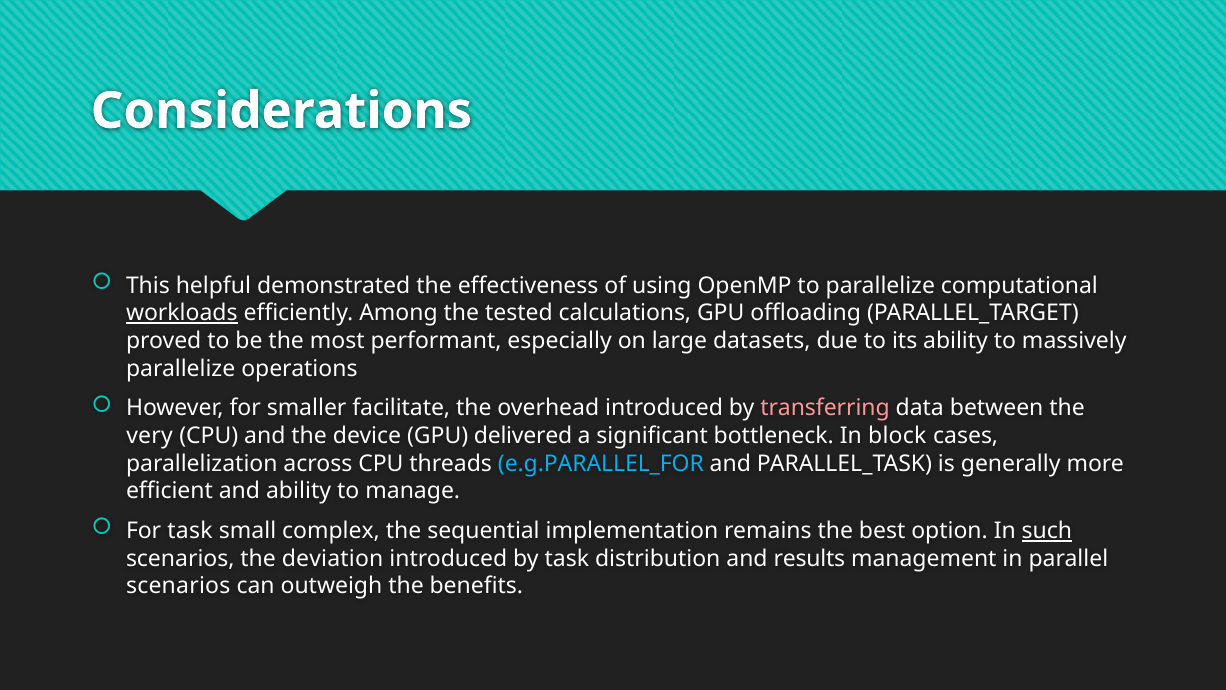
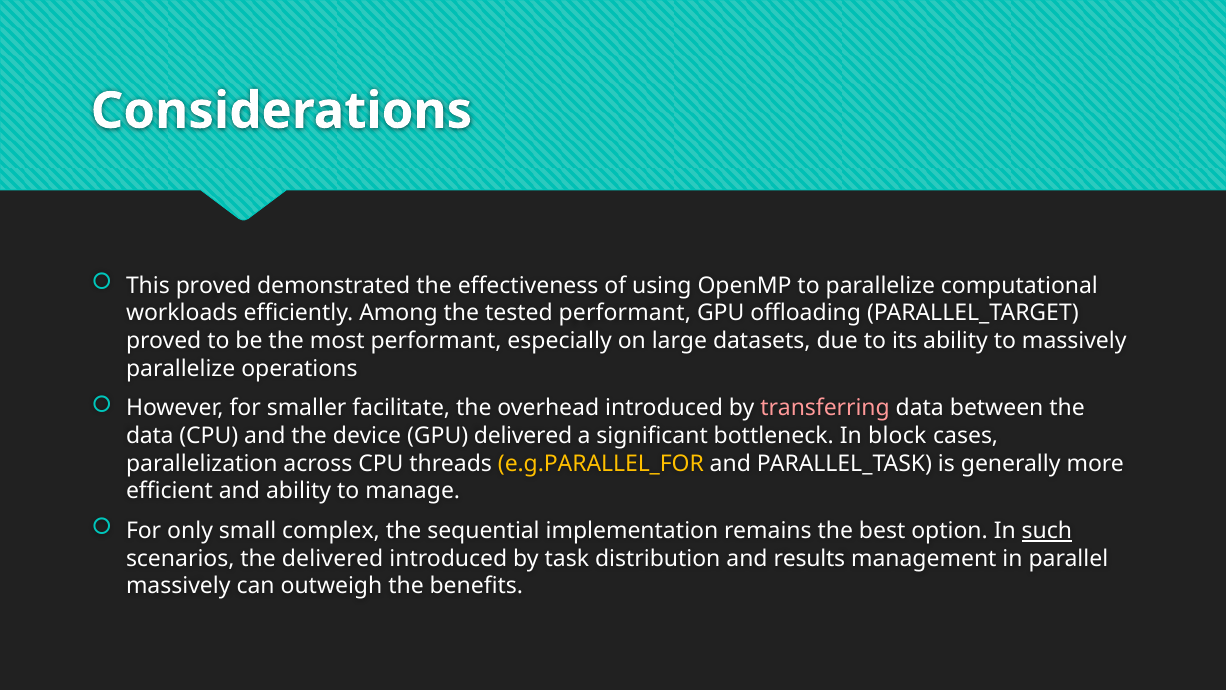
This helpful: helpful -> proved
workloads underline: present -> none
tested calculations: calculations -> performant
very at (150, 436): very -> data
e.g.PARALLEL_FOR colour: light blue -> yellow
For task: task -> only
the deviation: deviation -> delivered
scenarios at (178, 586): scenarios -> massively
